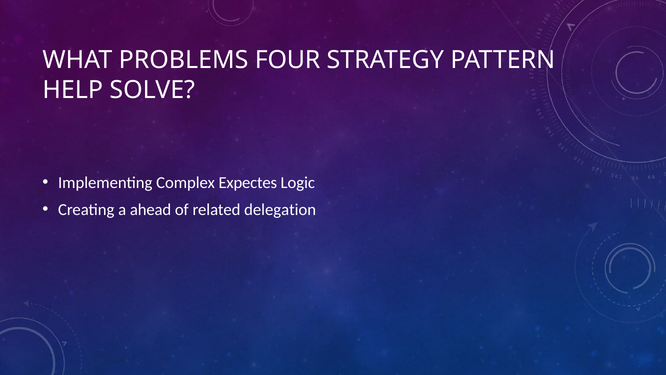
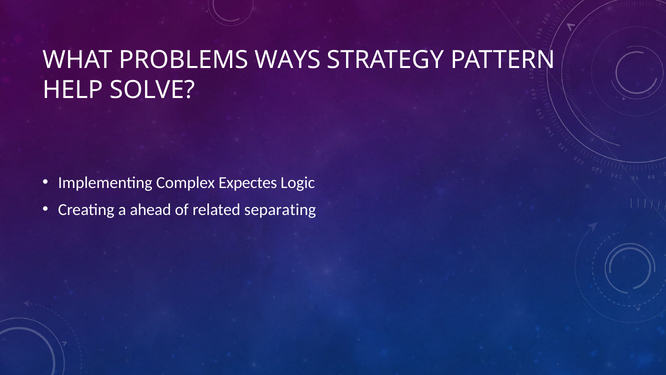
FOUR: FOUR -> WAYS
delegation: delegation -> separating
